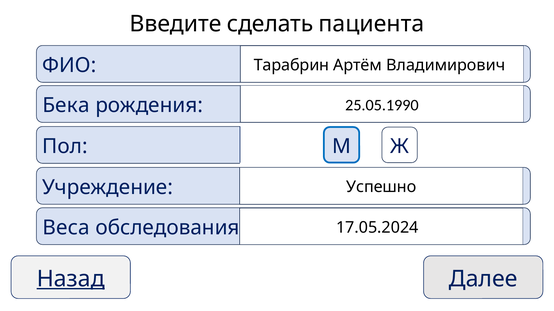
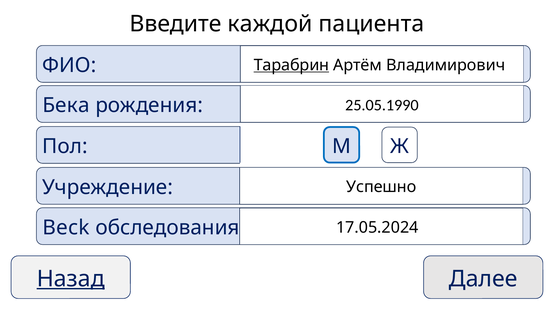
сделать: сделать -> каждой
Тарабрин underline: none -> present
Веса: Веса -> Beck
